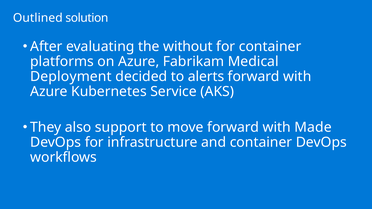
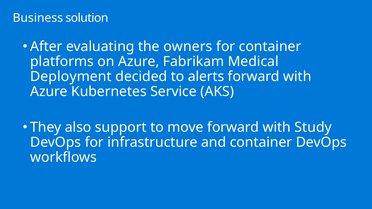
Outlined: Outlined -> Business
without: without -> owners
Made: Made -> Study
